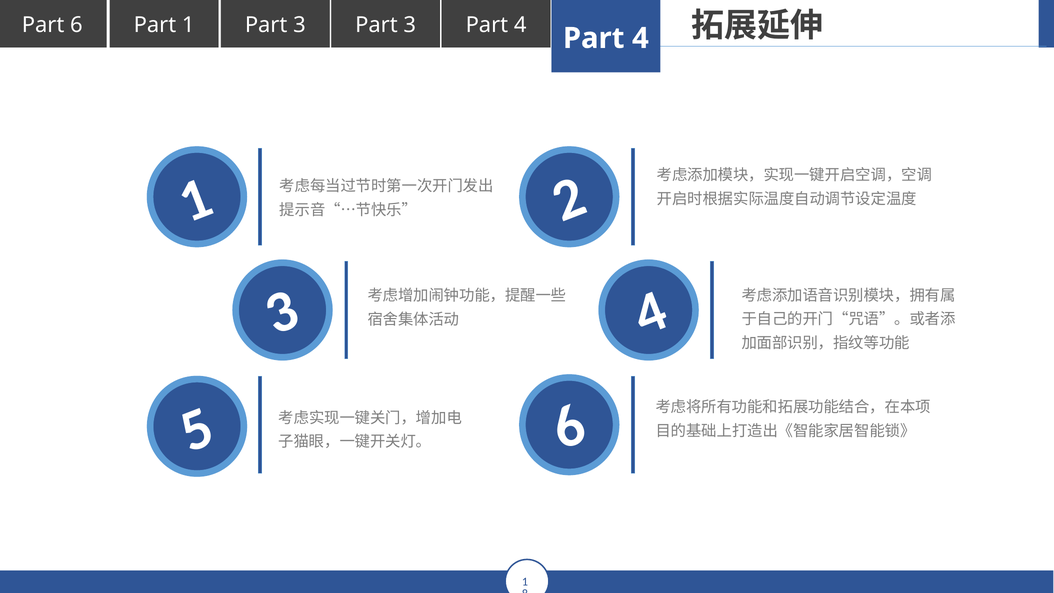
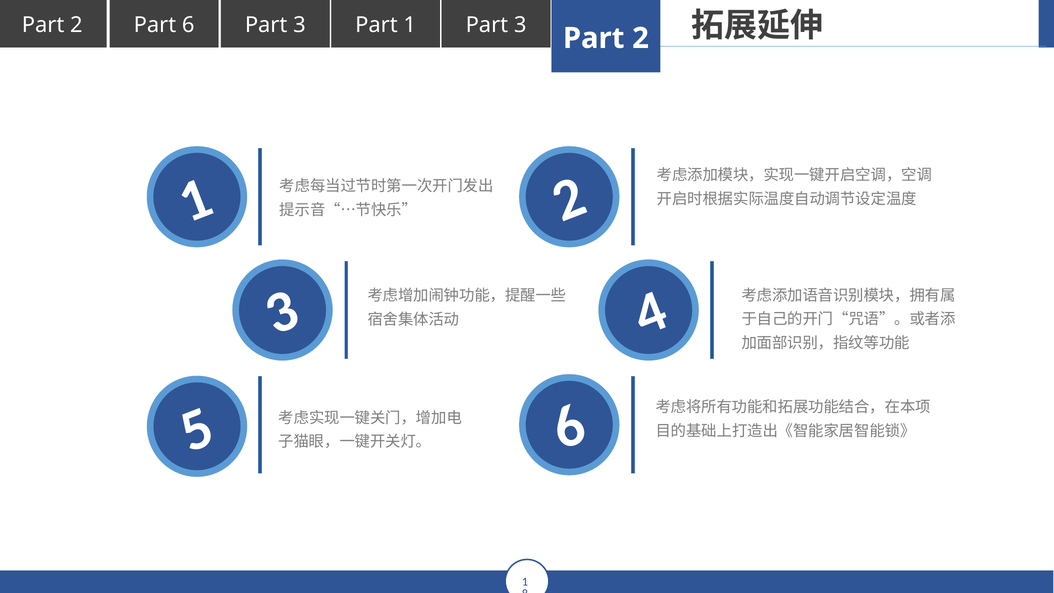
6 at (76, 25): 6 -> 2
1 at (188, 25): 1 -> 6
3 at (410, 25): 3 -> 1
4 at (520, 25): 4 -> 3
4 at (640, 38): 4 -> 2
